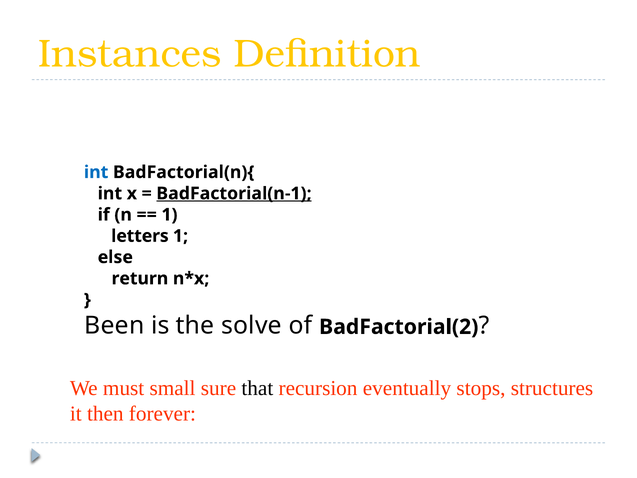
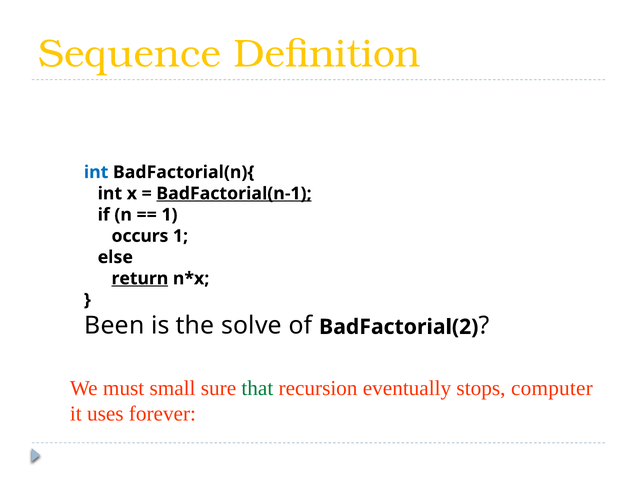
Instances: Instances -> Sequence
letters: letters -> occurs
return underline: none -> present
that colour: black -> green
structures: structures -> computer
then: then -> uses
